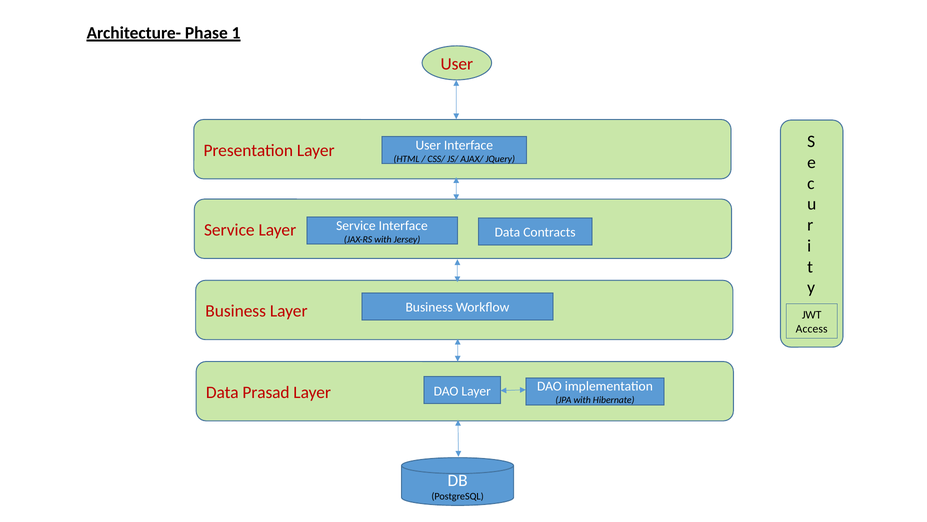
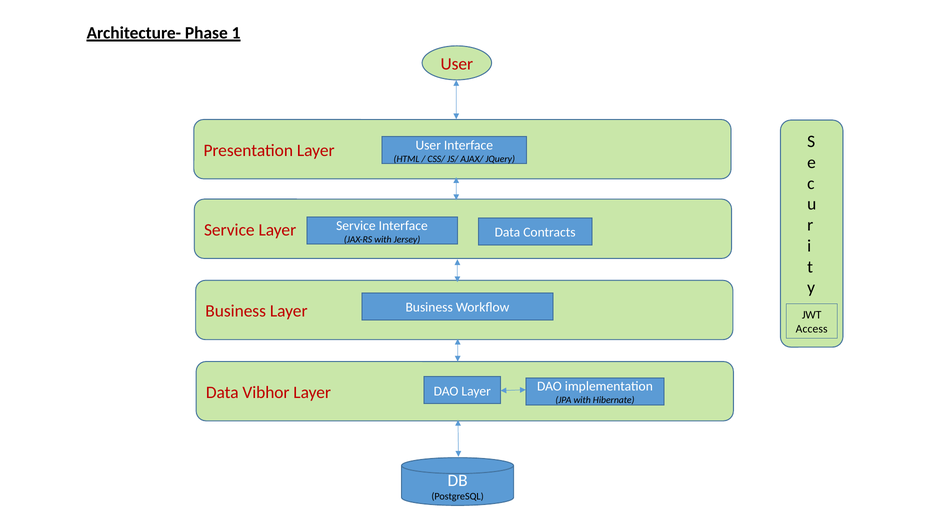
Prasad: Prasad -> Vibhor
